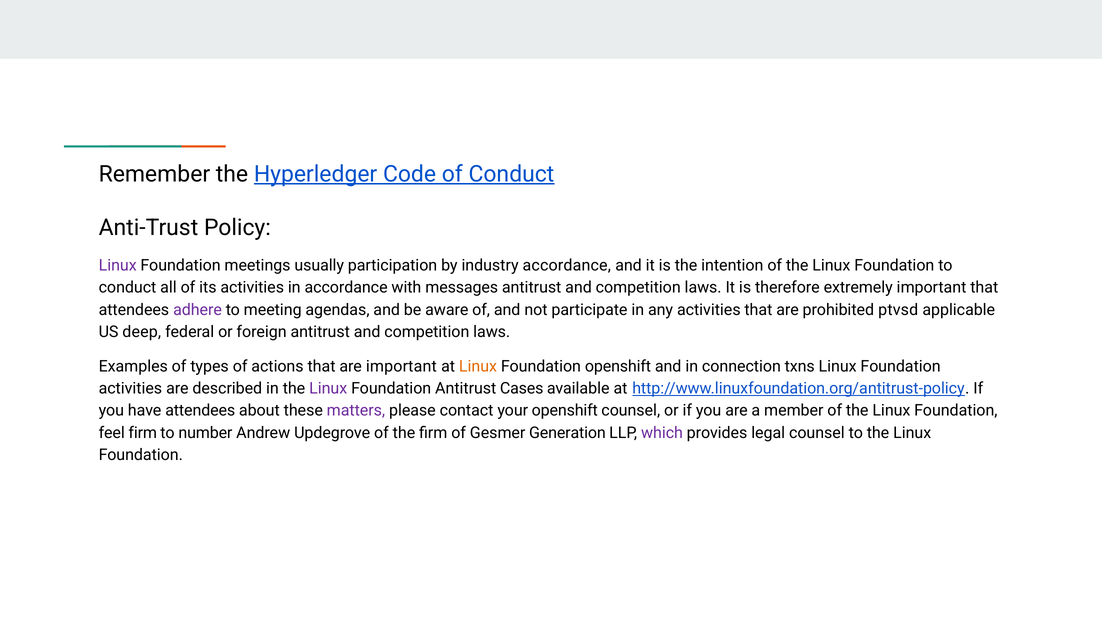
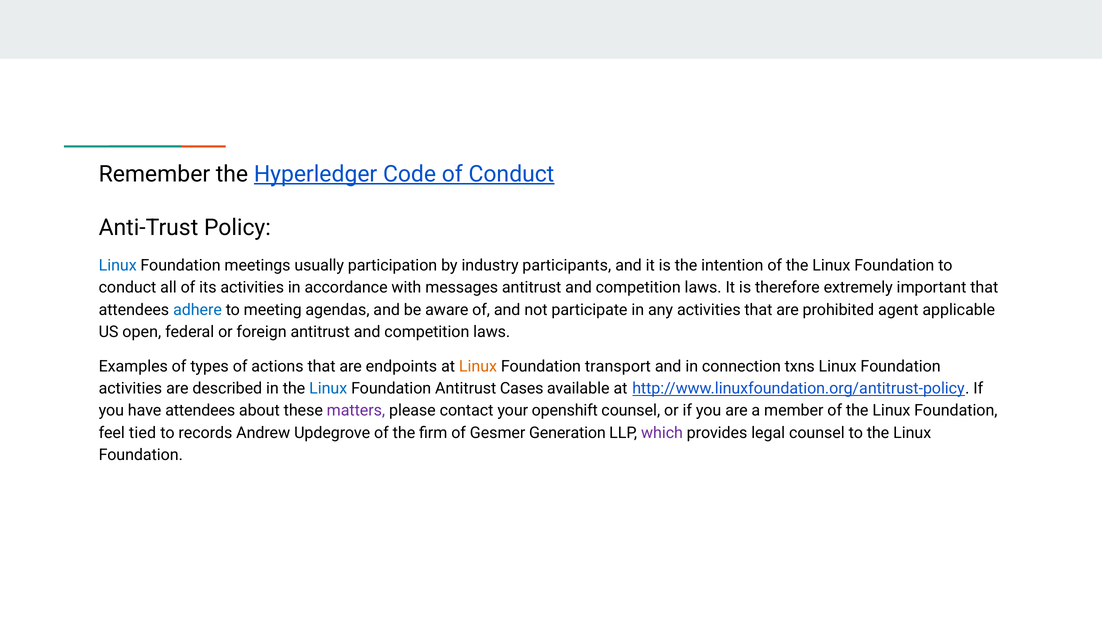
Linux at (118, 266) colour: purple -> blue
industry accordance: accordance -> participants
adhere colour: purple -> blue
ptvsd: ptvsd -> agent
deep: deep -> open
are important: important -> endpoints
Foundation openshift: openshift -> transport
Linux at (328, 388) colour: purple -> blue
feel firm: firm -> tied
number: number -> records
